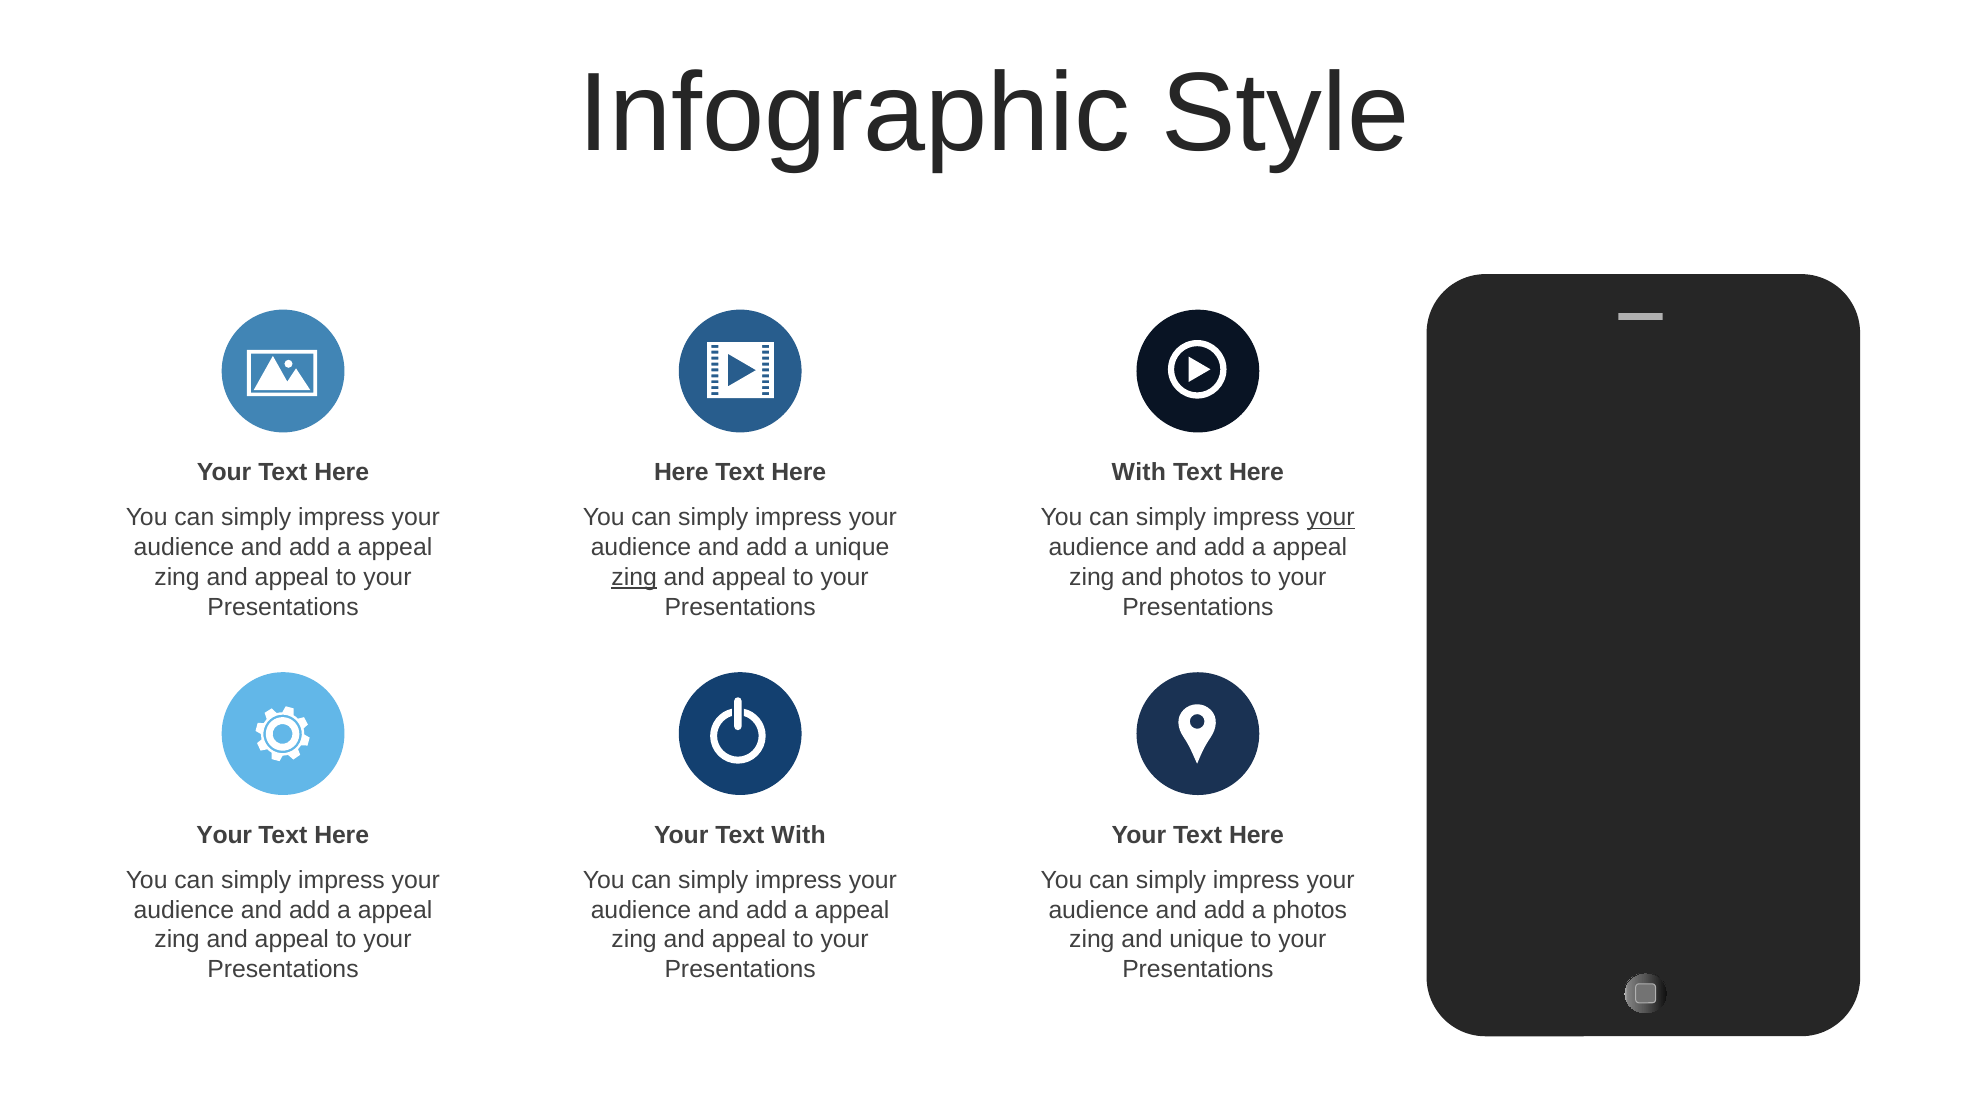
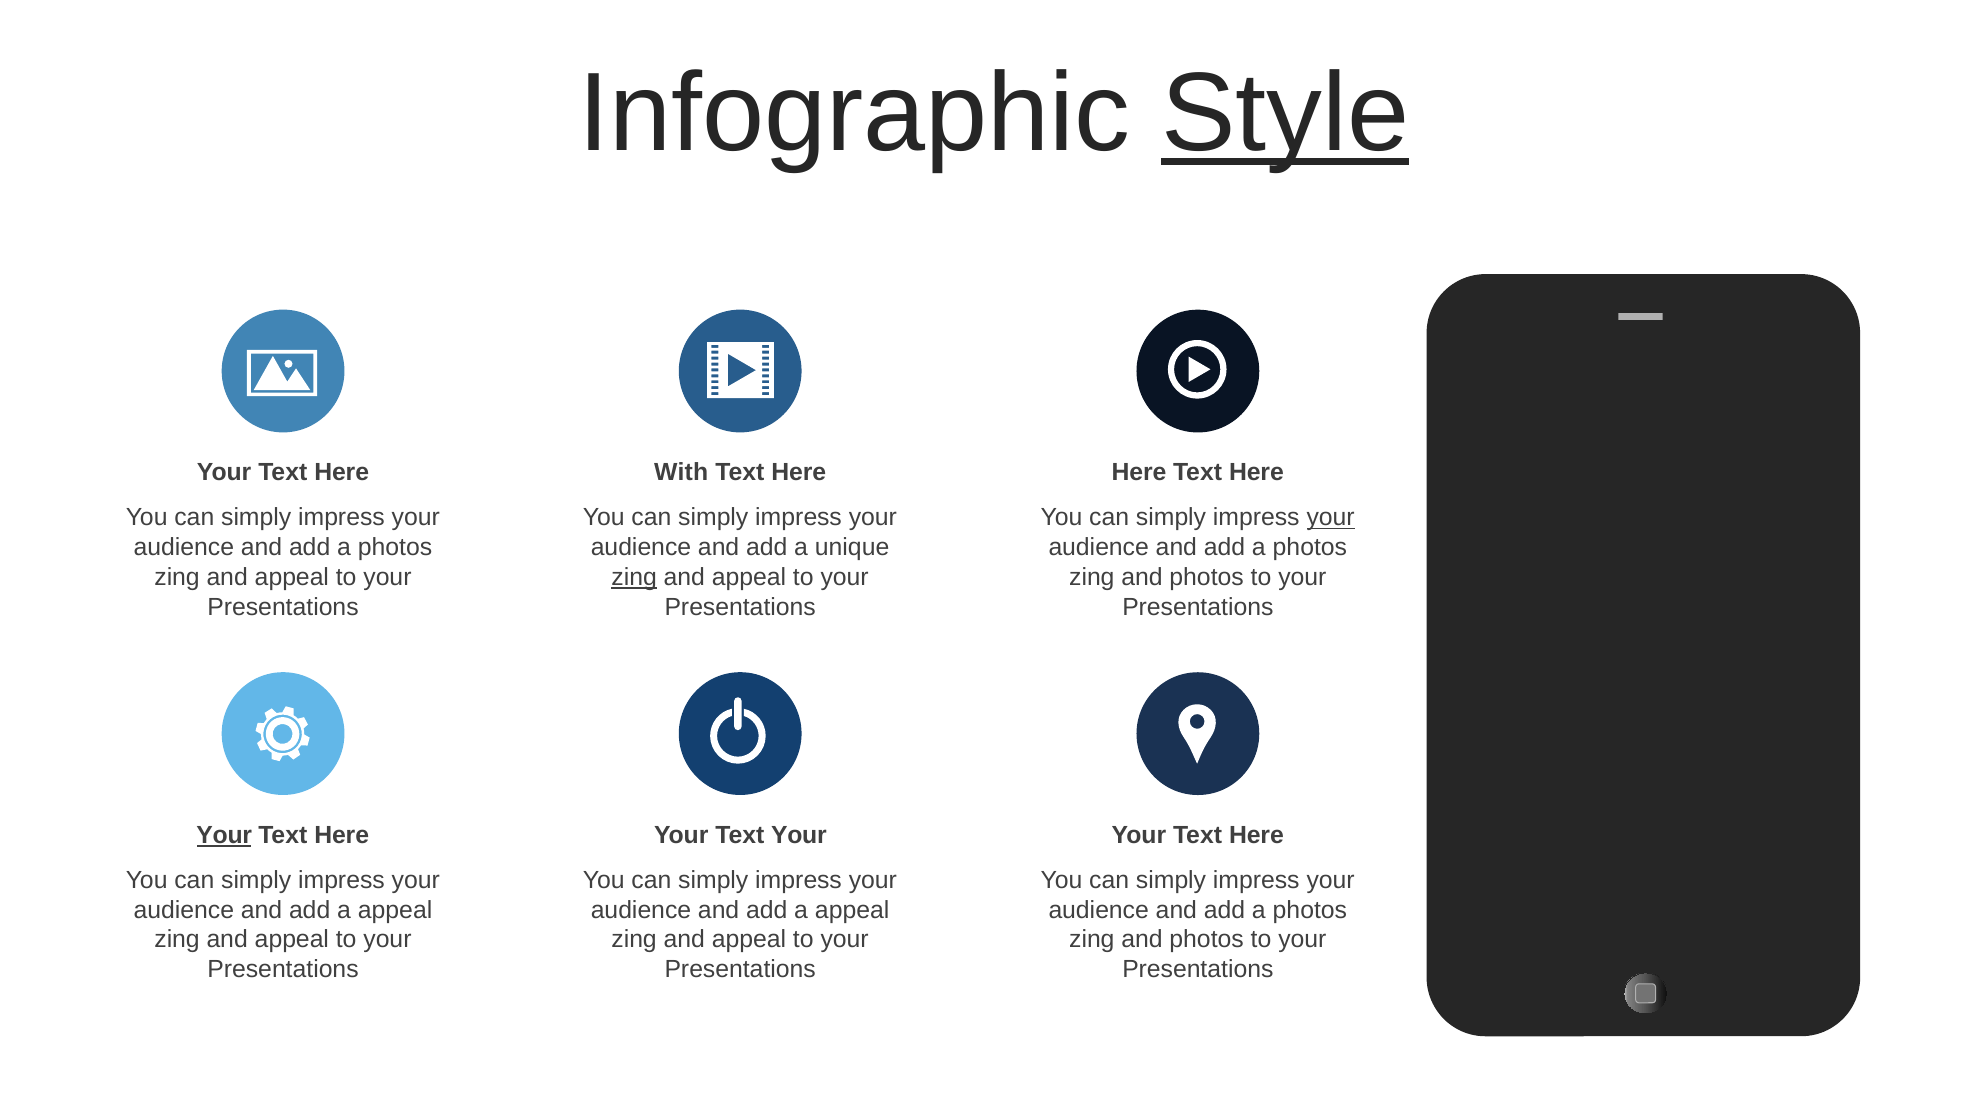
Style underline: none -> present
Here at (681, 473): Here -> With
With at (1139, 473): With -> Here
appeal at (395, 547): appeal -> photos
appeal at (1310, 547): appeal -> photos
Your at (224, 835) underline: none -> present
Text With: With -> Your
unique at (1207, 940): unique -> photos
